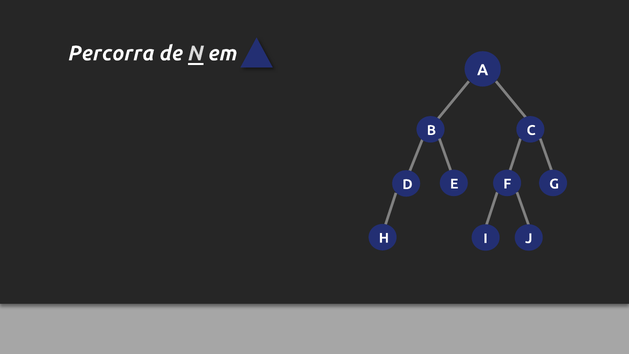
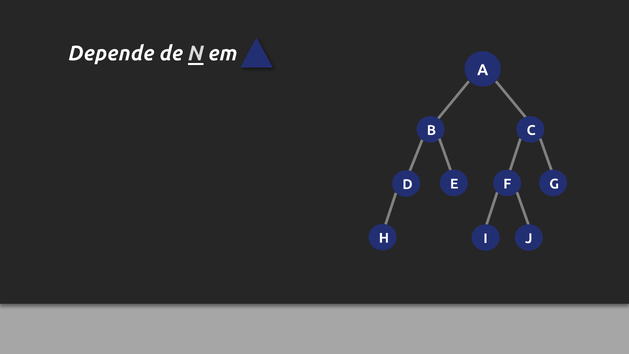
Percorra: Percorra -> Depende
